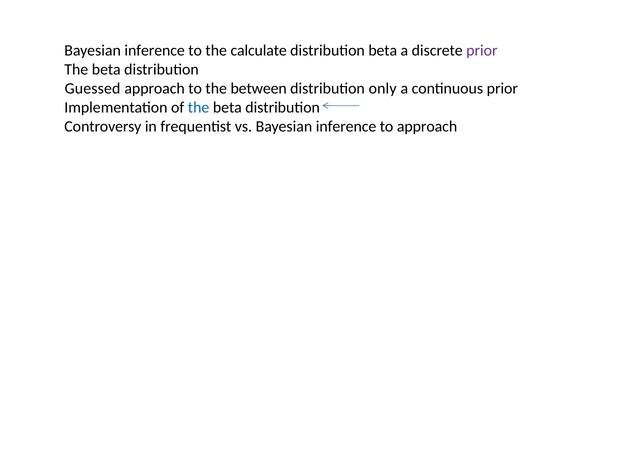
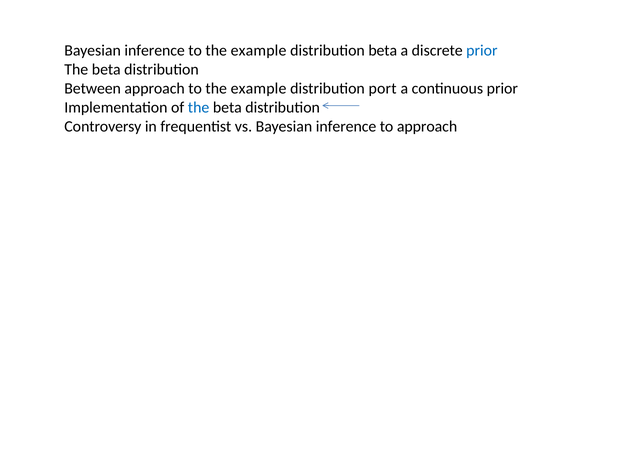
calculate at (259, 51): calculate -> example
prior at (482, 51) colour: purple -> blue
Guessed: Guessed -> Between
approach to the between: between -> example
only: only -> port
